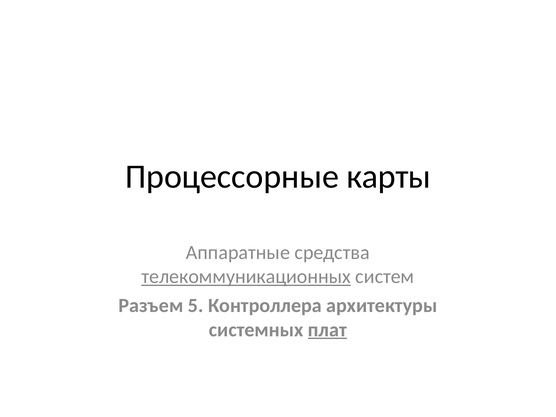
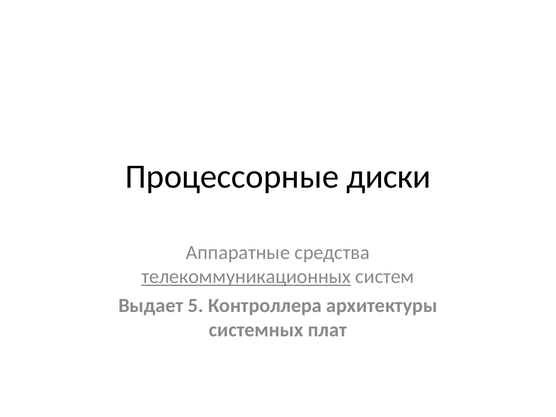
карты: карты -> диски
Разъем: Разъем -> Выдает
плат underline: present -> none
